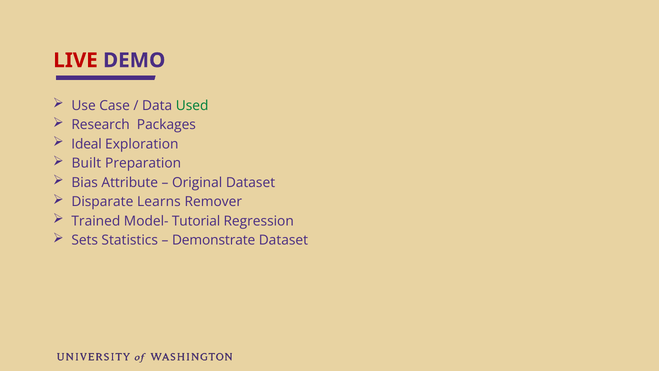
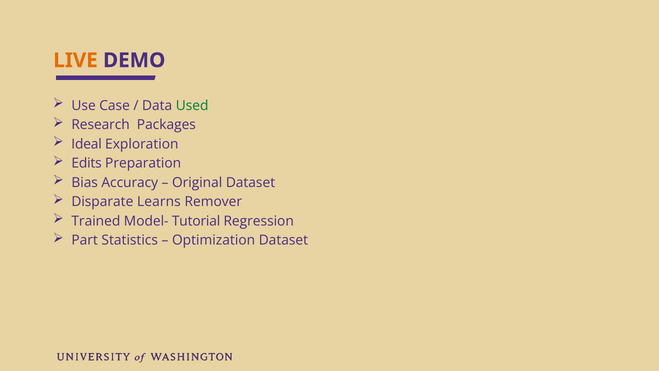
LIVE colour: red -> orange
Built: Built -> Edits
Attribute: Attribute -> Accuracy
Sets: Sets -> Part
Demonstrate: Demonstrate -> Optimization
